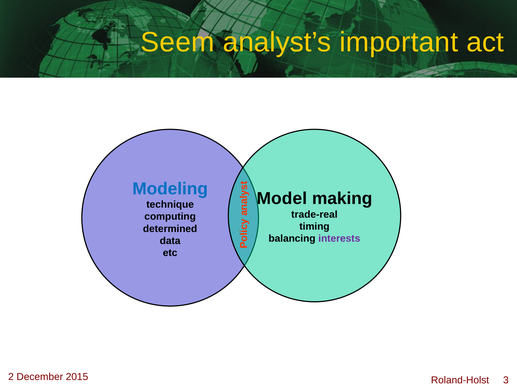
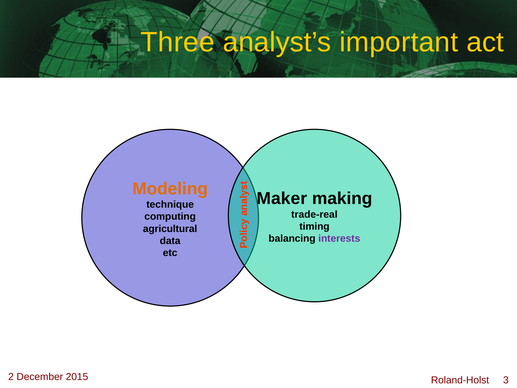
Seem: Seem -> Three
Modeling colour: blue -> orange
Model: Model -> Maker
determined: determined -> agricultural
